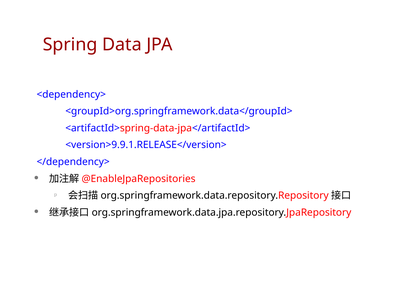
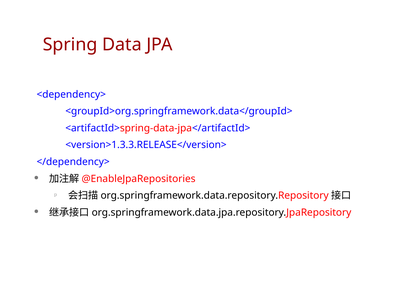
<version>9.9.1.RELEASE</version>: <version>9.9.1.RELEASE</version> -> <version>1.3.3.RELEASE</version>
